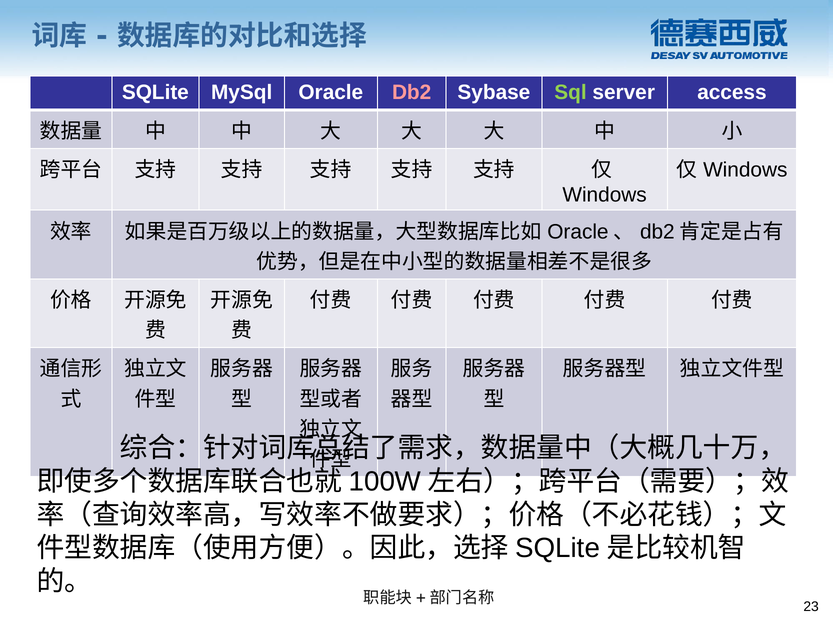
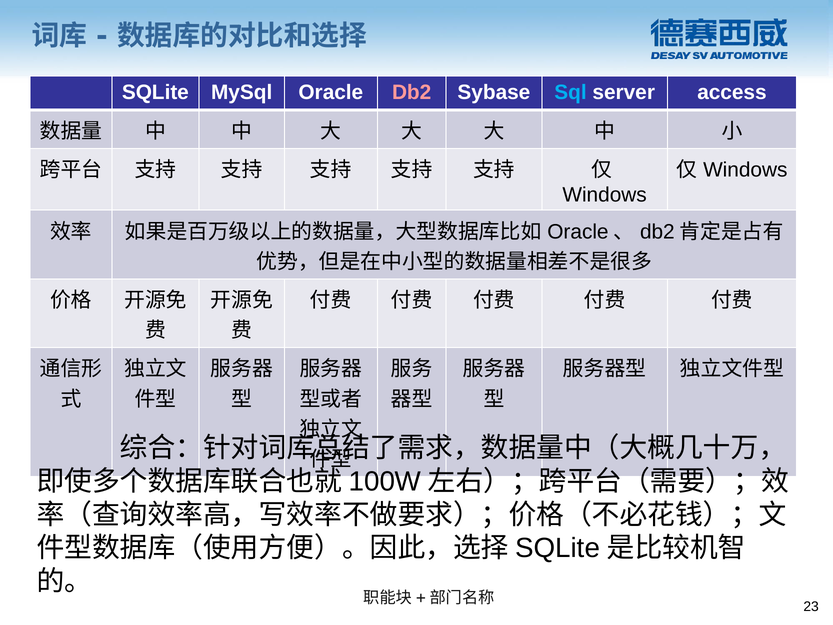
Sql colour: light green -> light blue
